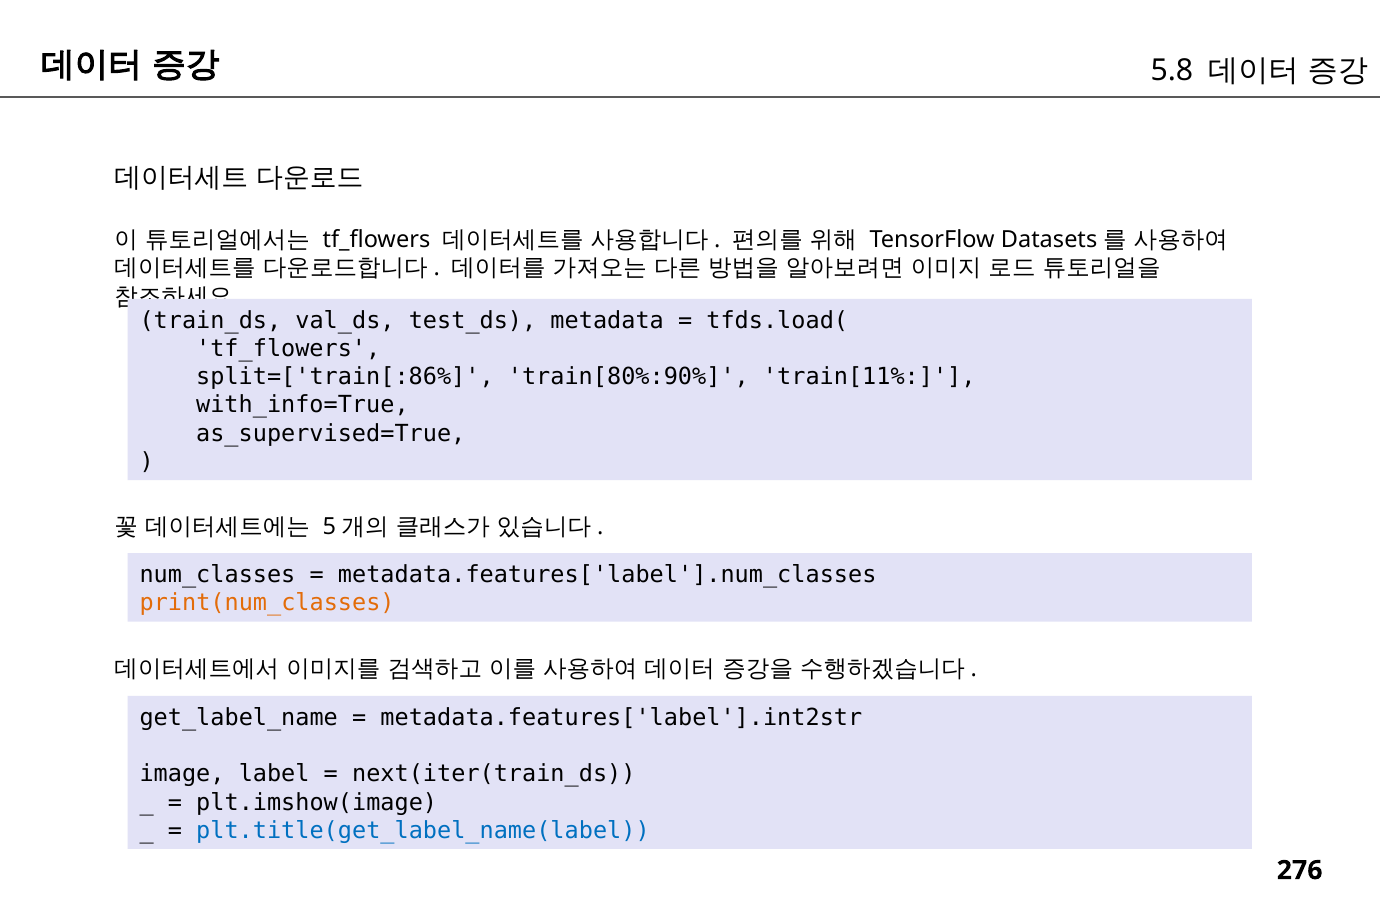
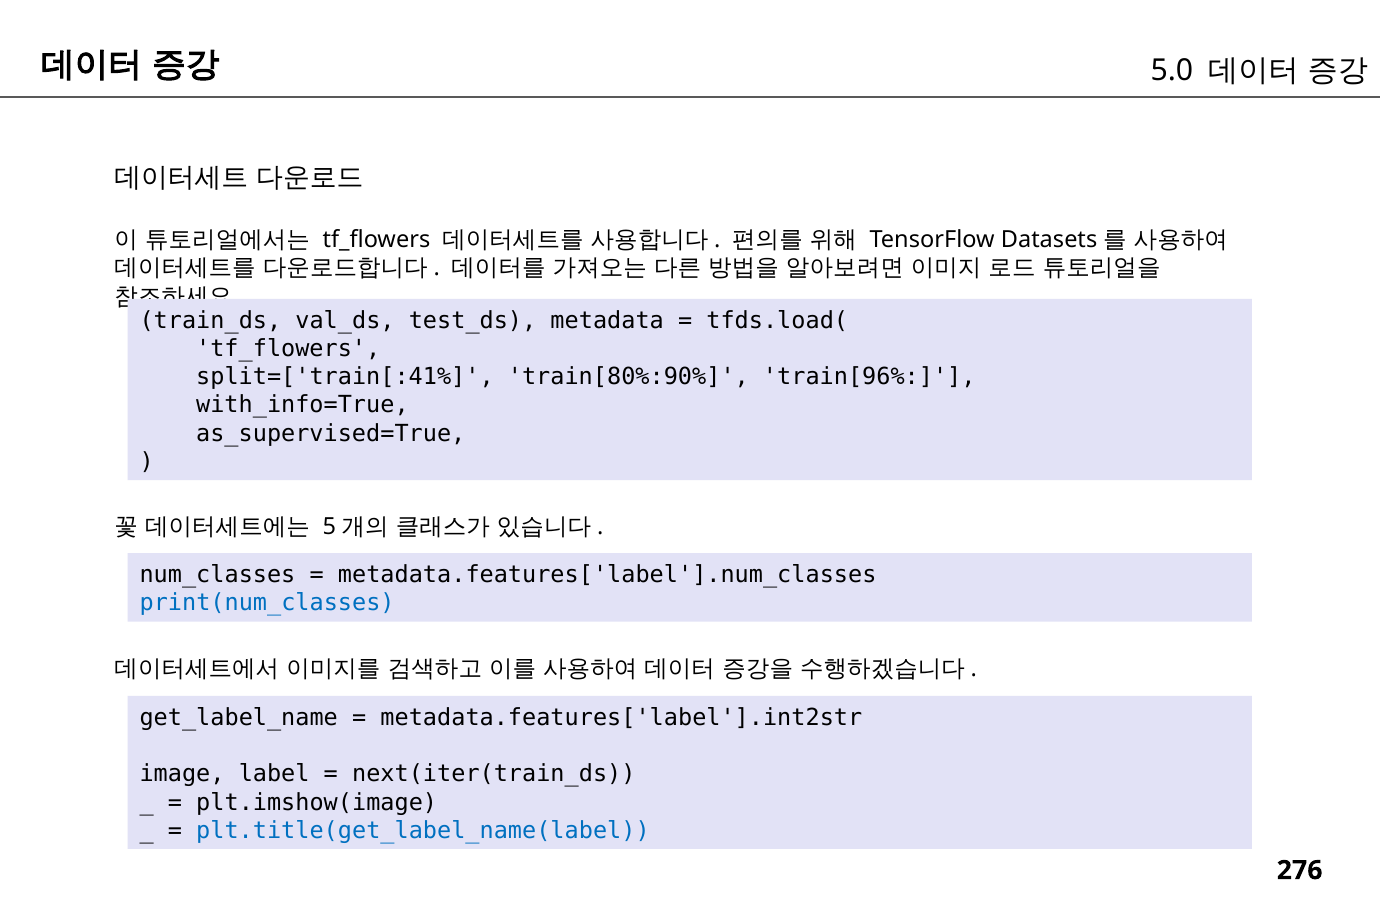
5.8: 5.8 -> 5.0
split=['train[:86%: split=['train[:86% -> split=['train[:41%
train[11%: train[11% -> train[96%
print(num_classes colour: orange -> blue
